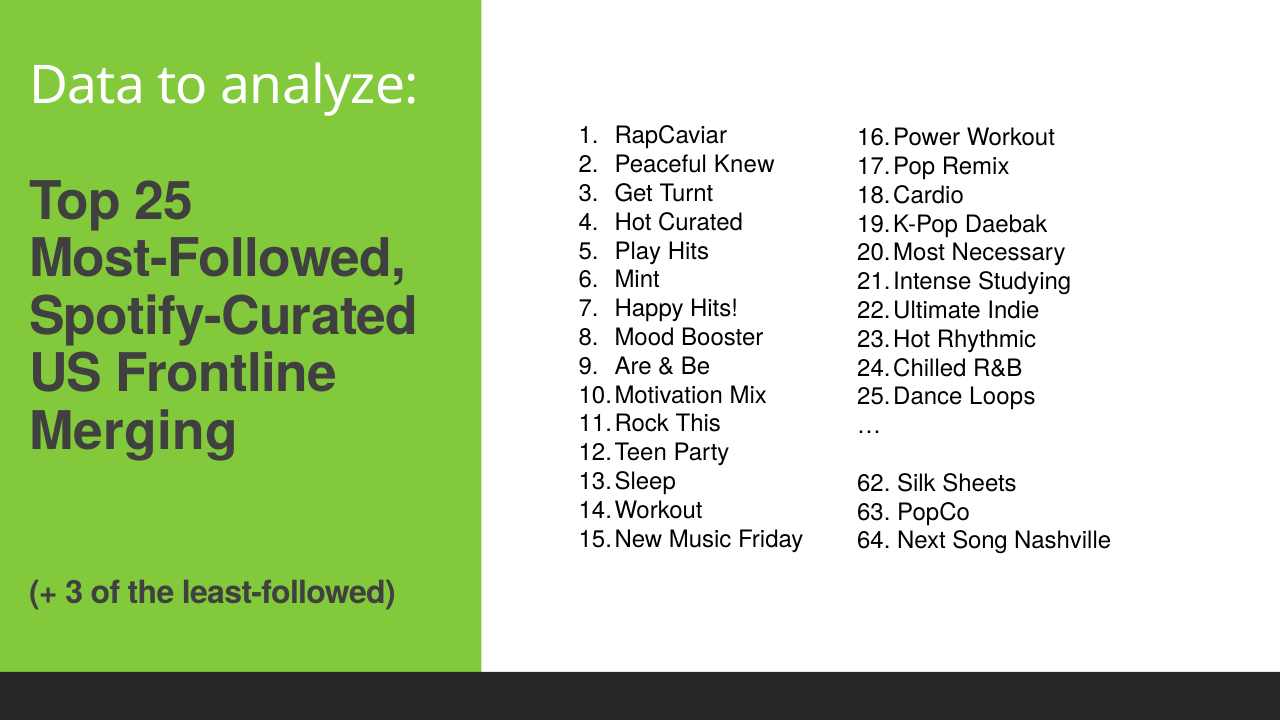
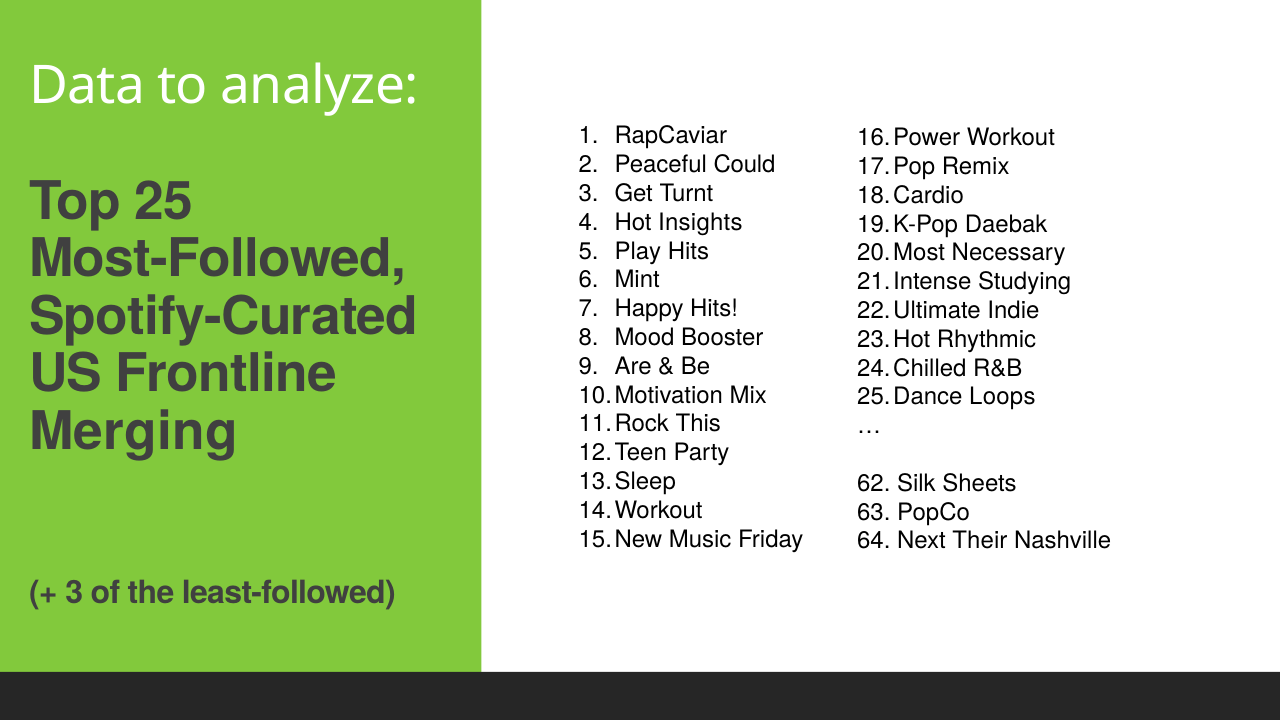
Knew: Knew -> Could
Curated: Curated -> Insights
Song: Song -> Their
